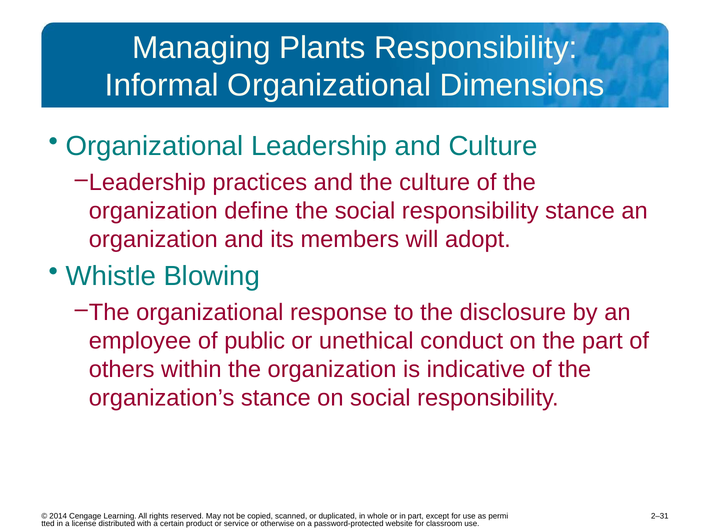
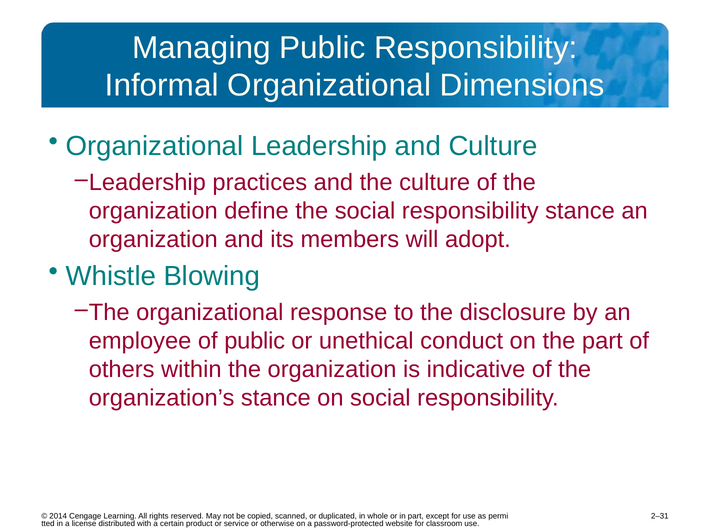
Managing Plants: Plants -> Public
